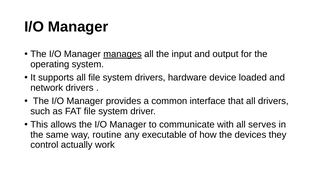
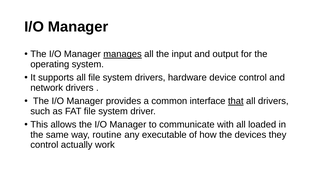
device loaded: loaded -> control
that underline: none -> present
serves: serves -> loaded
